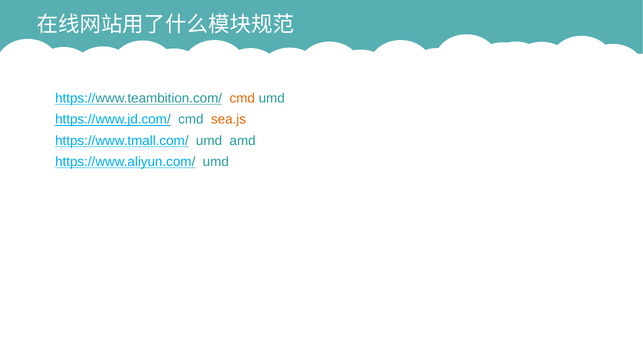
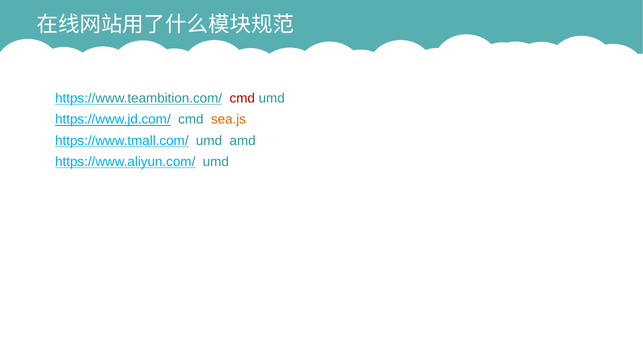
cmd at (242, 98) colour: orange -> red
